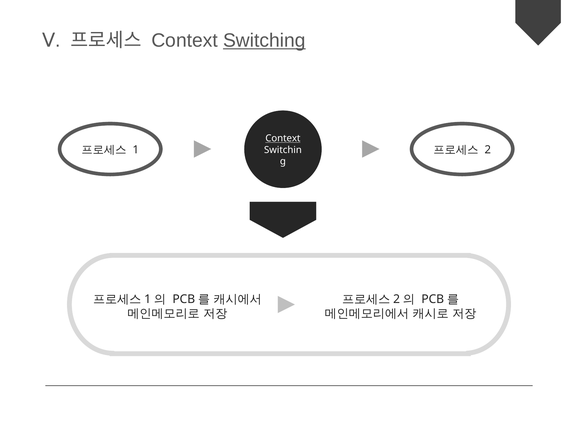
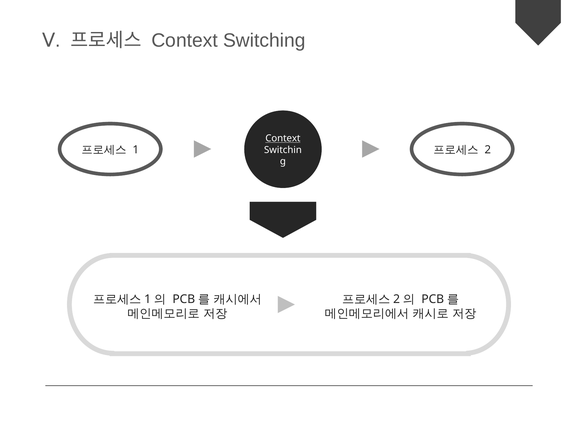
Switching underline: present -> none
